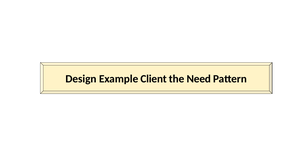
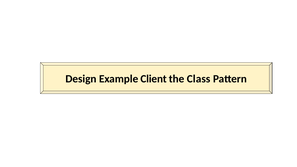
Need: Need -> Class
